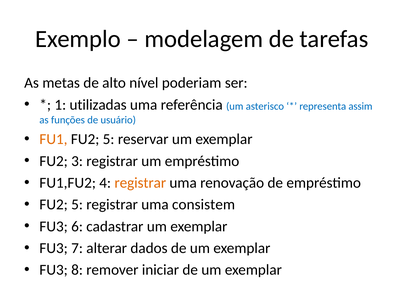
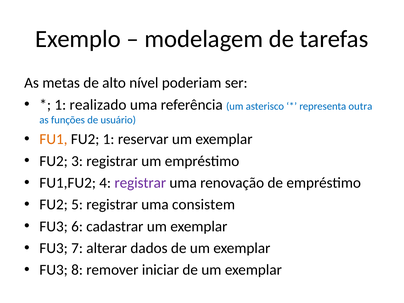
utilizadas: utilizadas -> realizado
assim: assim -> outra
5 at (109, 139): 5 -> 1
registrar at (140, 183) colour: orange -> purple
